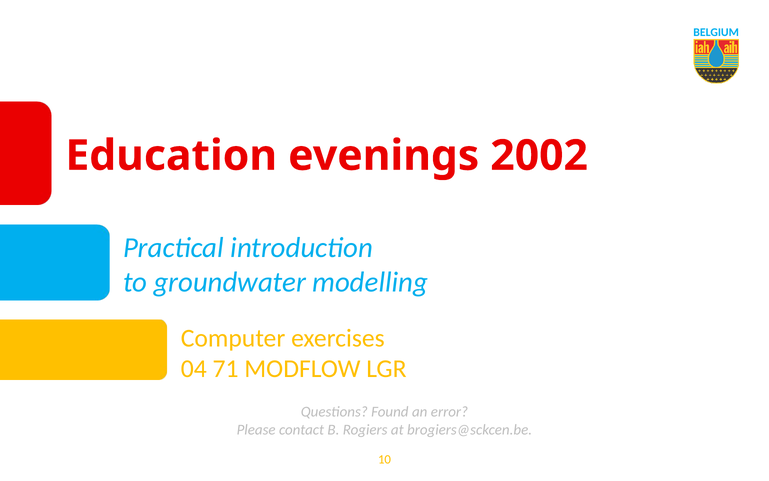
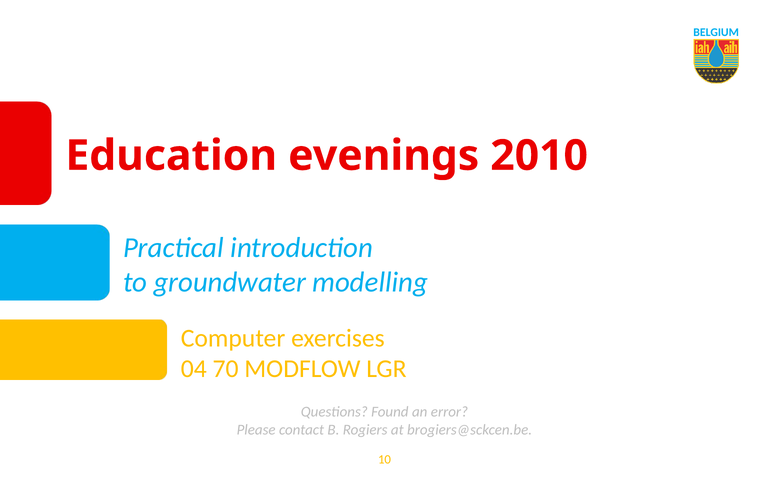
2002: 2002 -> 2010
71: 71 -> 70
